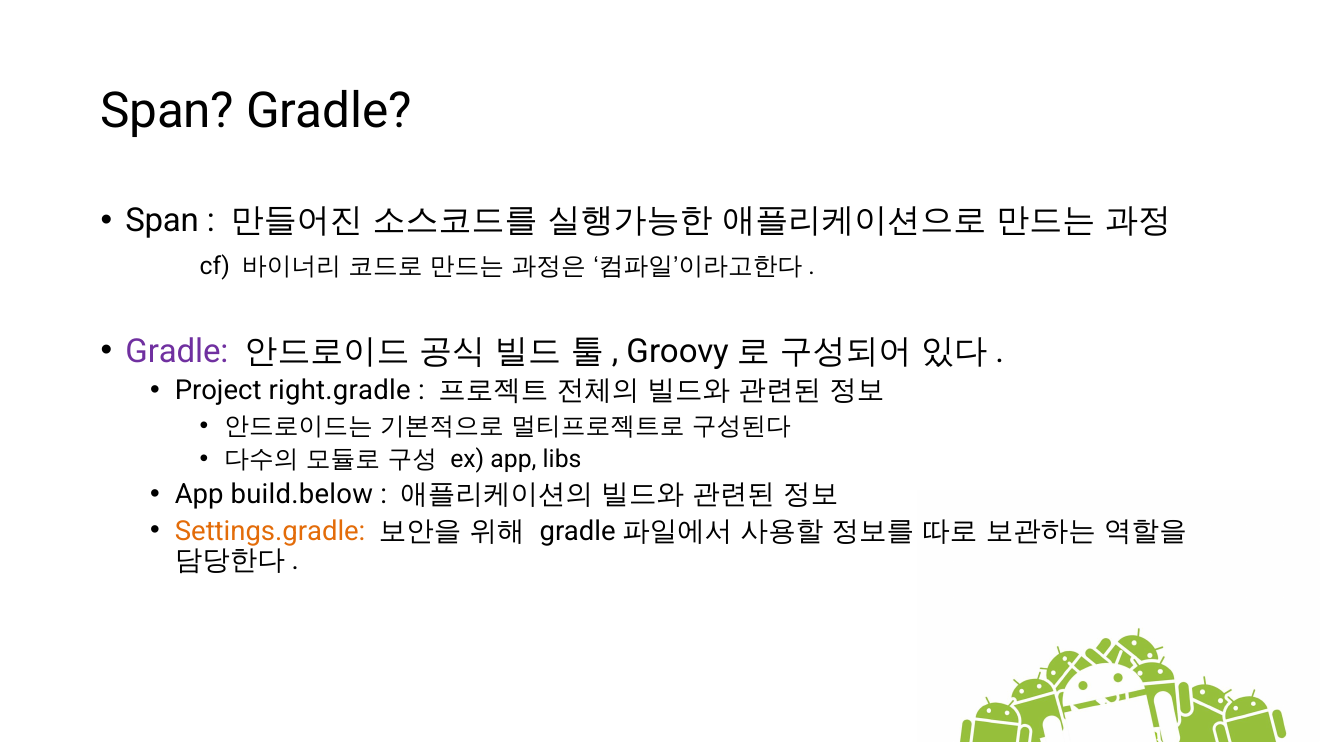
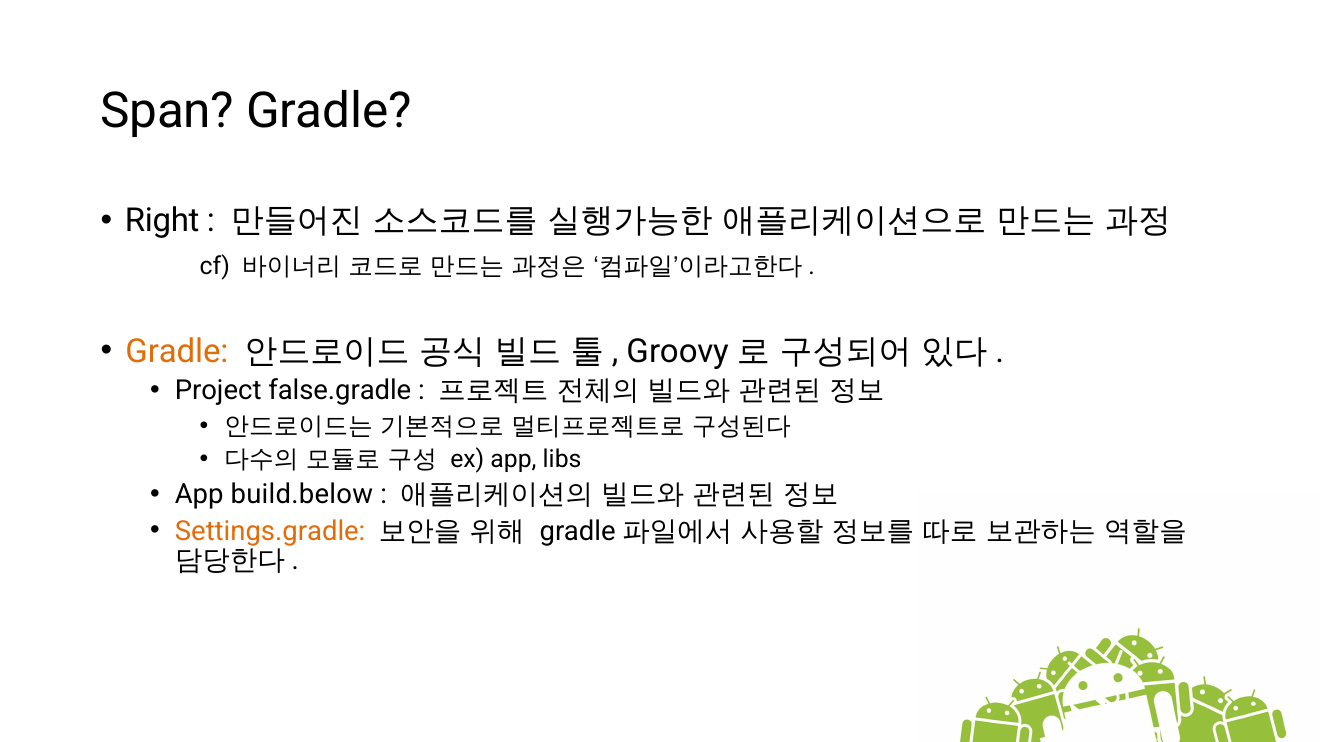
Span at (162, 221): Span -> Right
Gradle at (177, 352) colour: purple -> orange
right.gradle: right.gradle -> false.gradle
